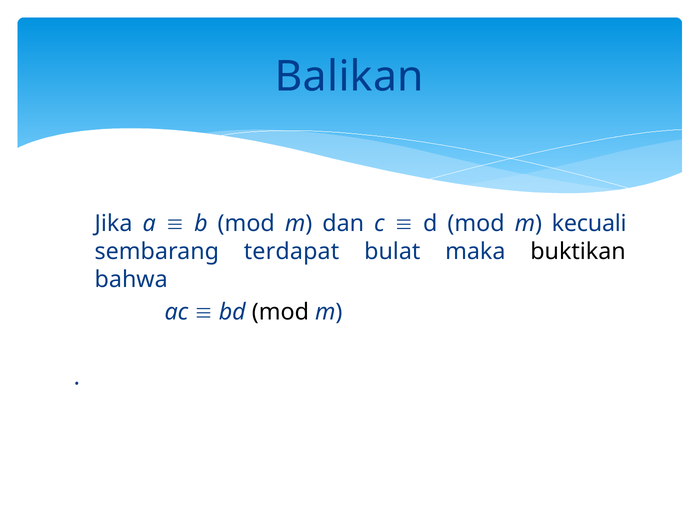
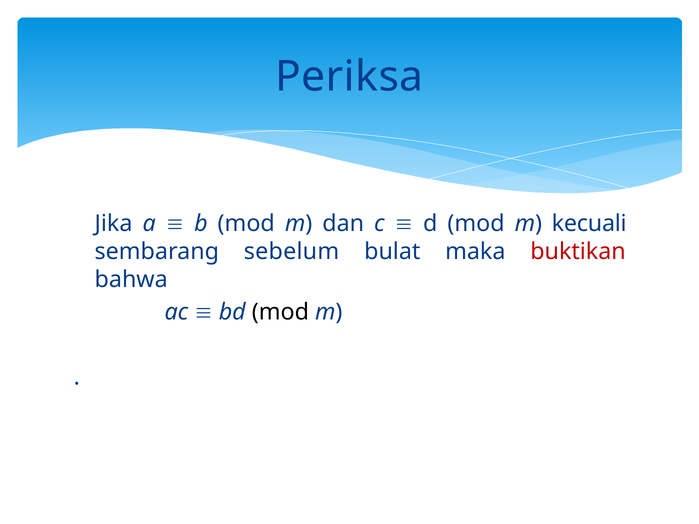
Balikan: Balikan -> Periksa
terdapat: terdapat -> sebelum
buktikan colour: black -> red
